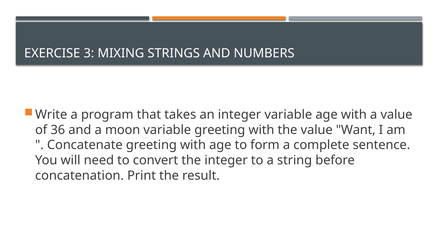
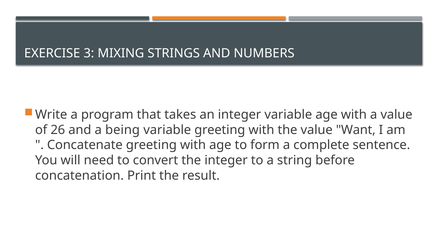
36: 36 -> 26
moon: moon -> being
